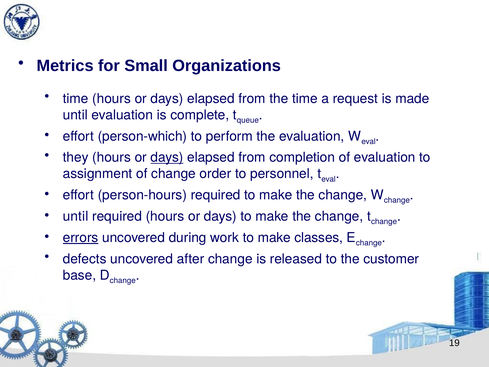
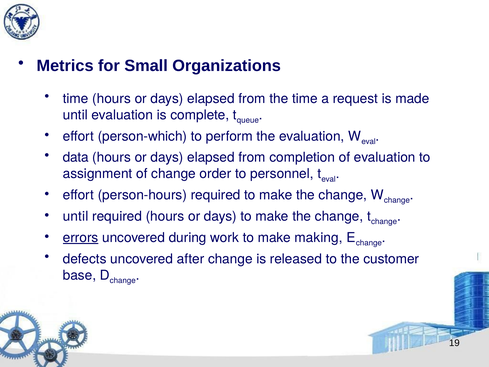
they: they -> data
days at (167, 157) underline: present -> none
classes: classes -> making
